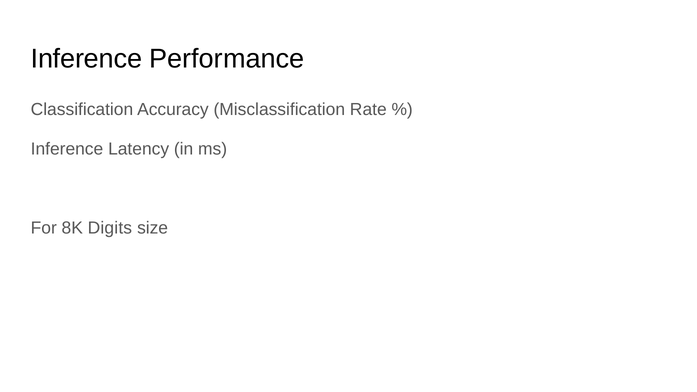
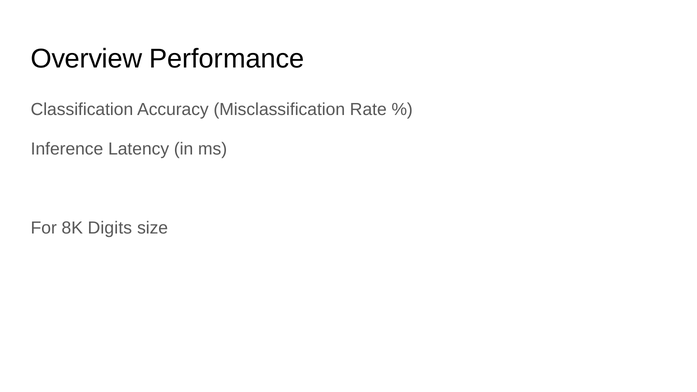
Inference at (86, 59): Inference -> Overview
